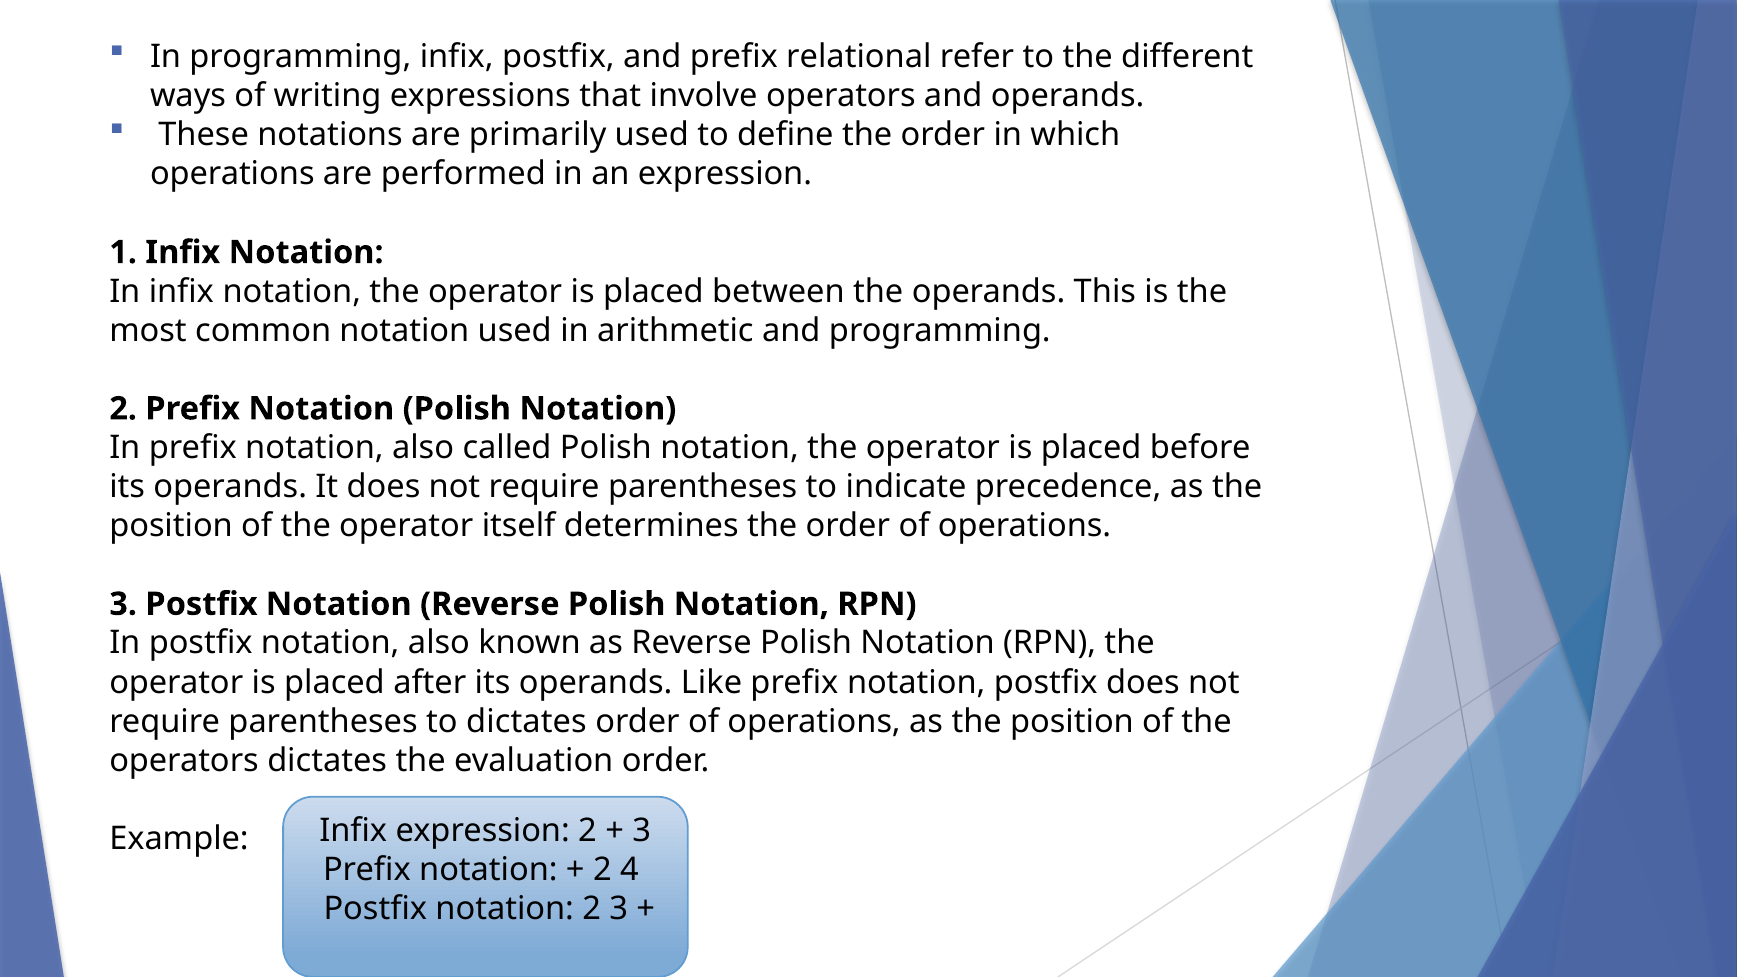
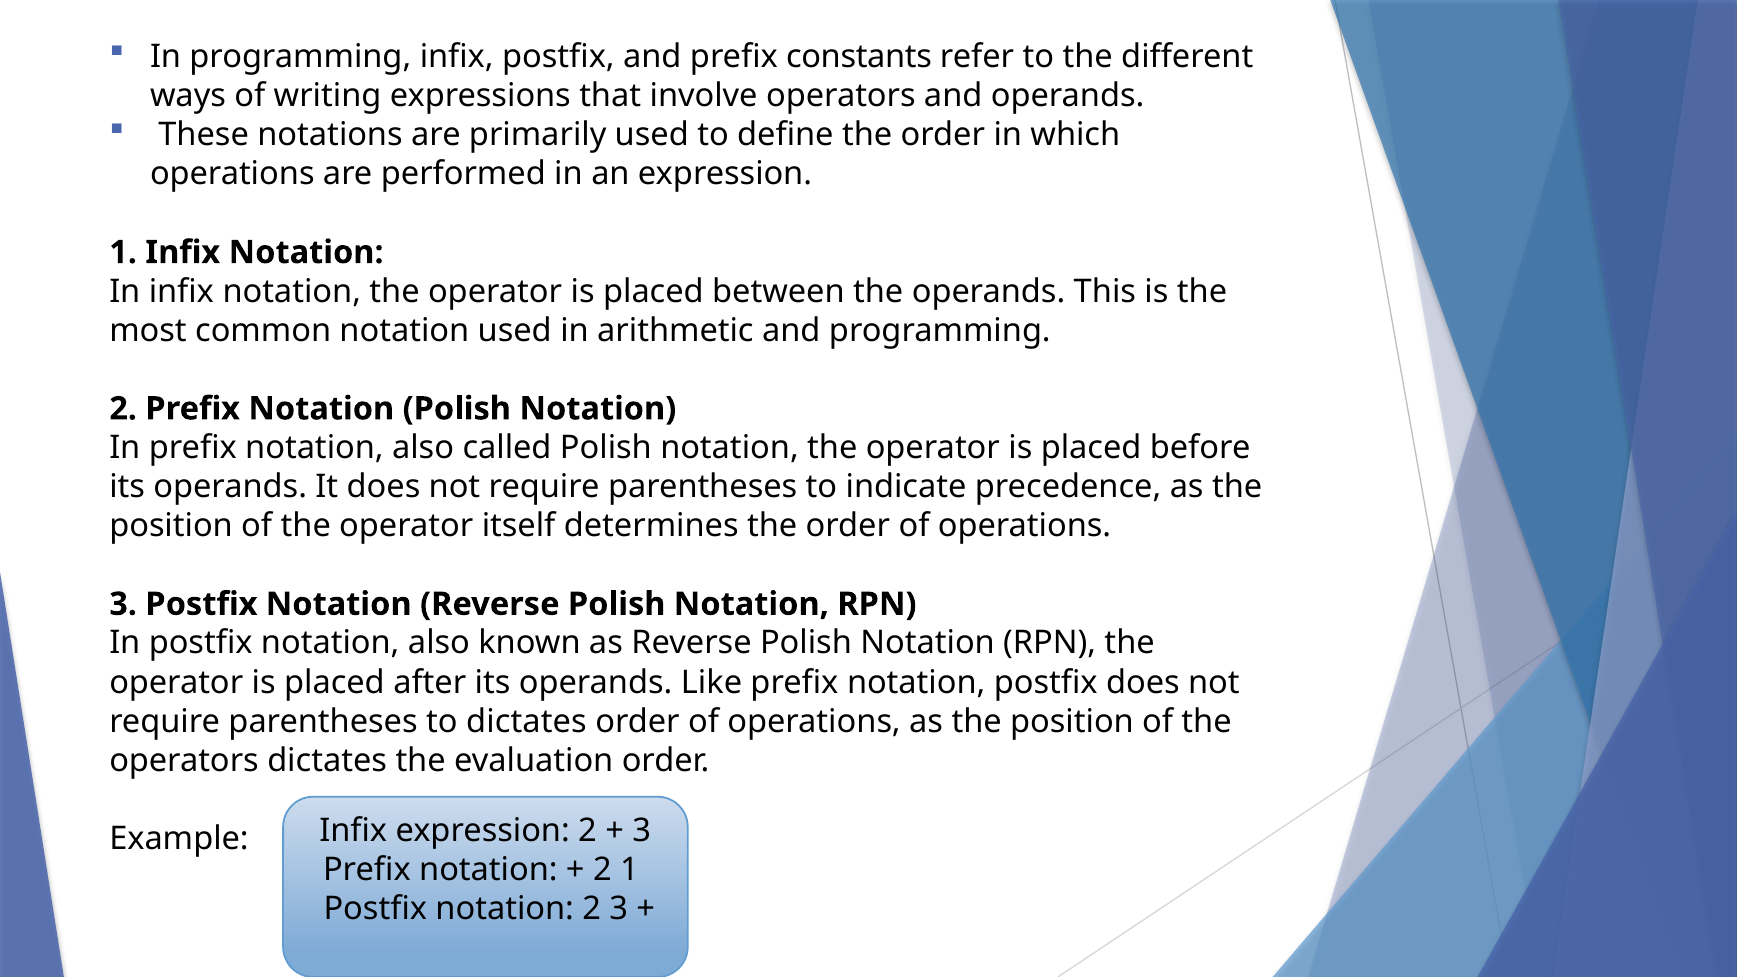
relational: relational -> constants
2 4: 4 -> 1
